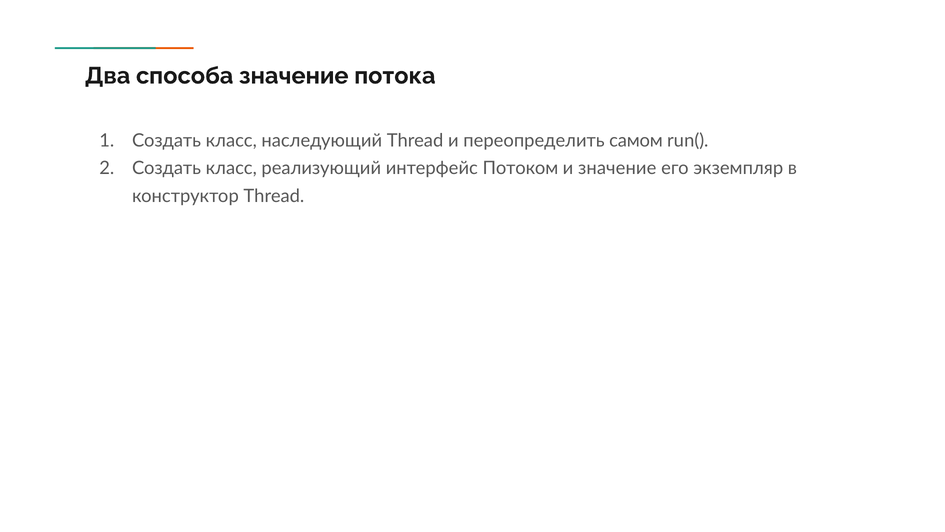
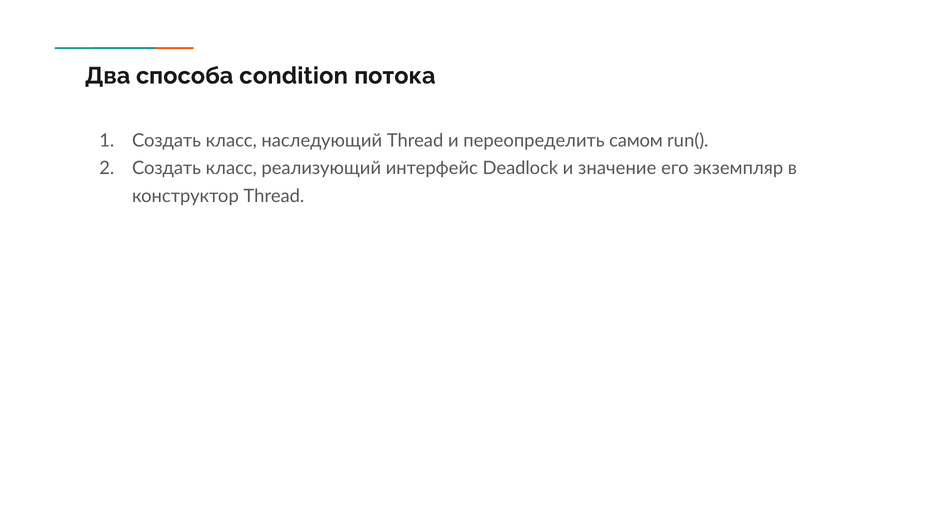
способа значение: значение -> condition
Потоком: Потоком -> Deadlock
